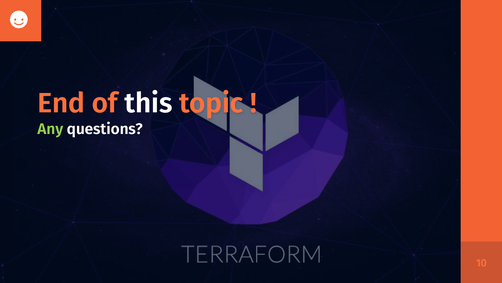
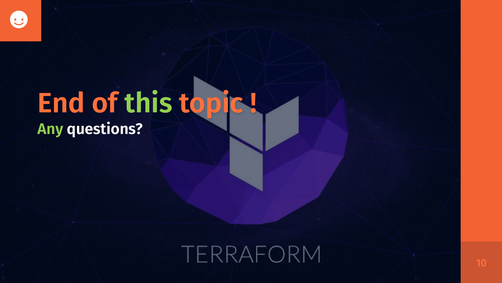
this colour: white -> light green
